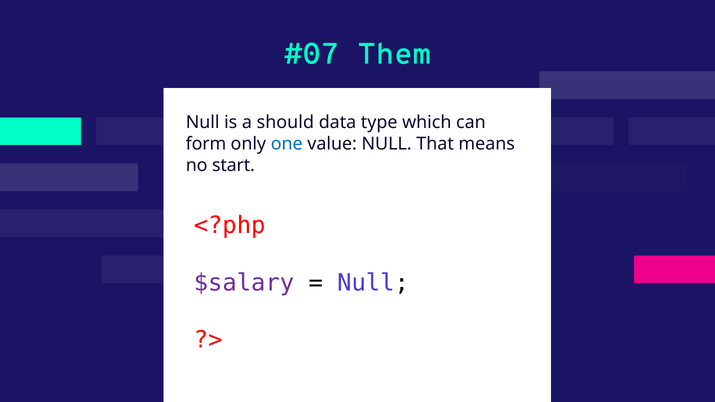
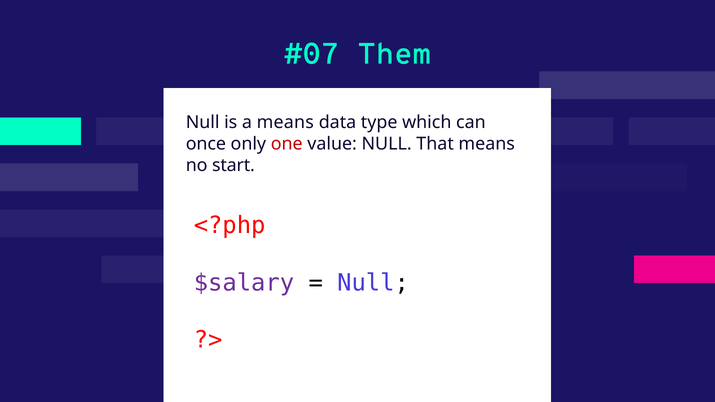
a should: should -> means
form: form -> once
one colour: blue -> red
